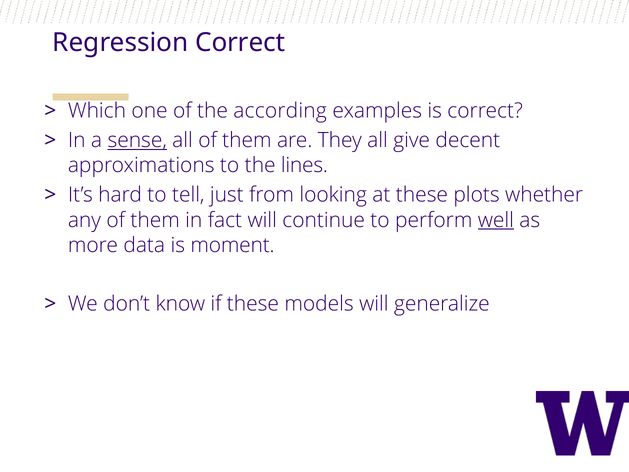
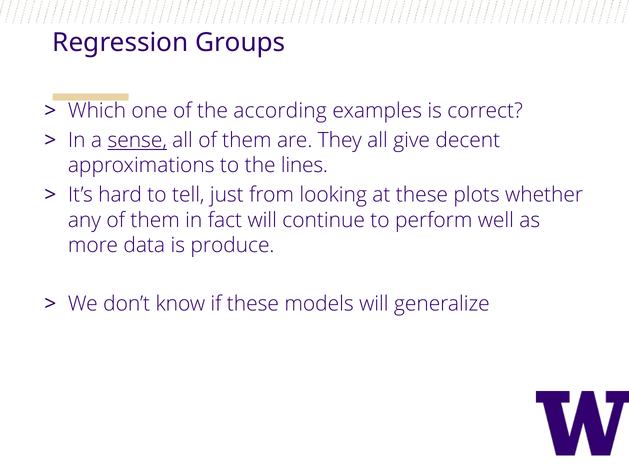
Regression Correct: Correct -> Groups
well underline: present -> none
moment: moment -> produce
